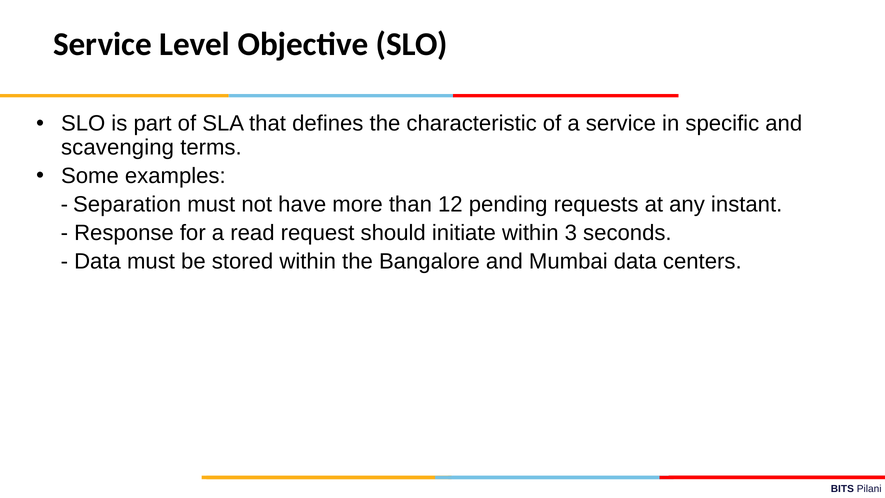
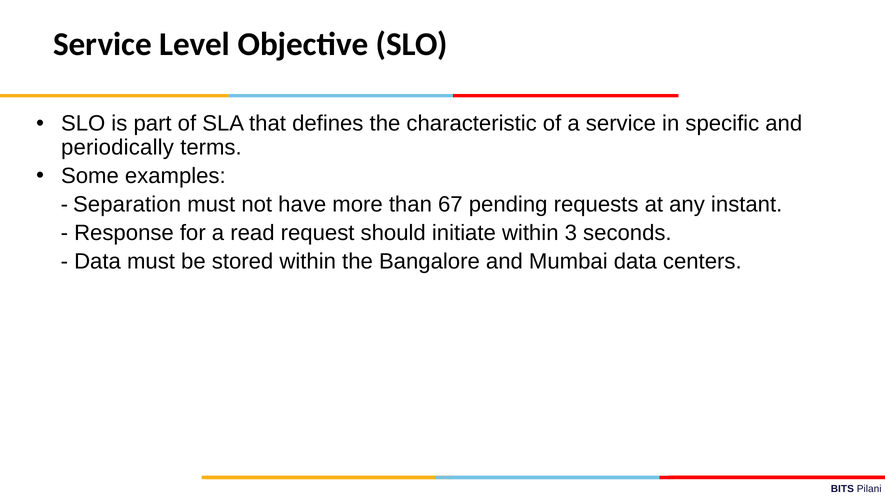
scavenging: scavenging -> periodically
12: 12 -> 67
